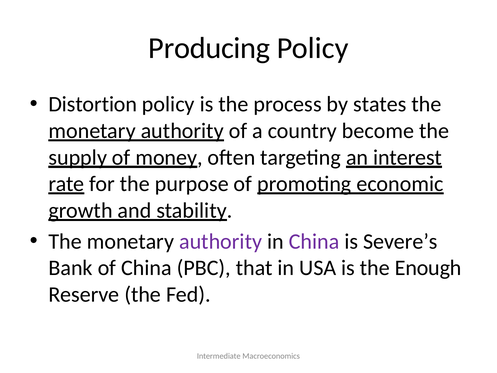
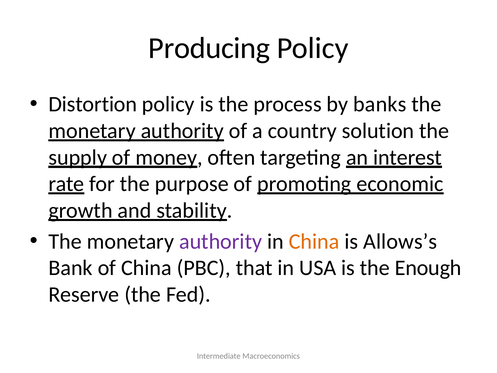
states: states -> banks
become: become -> solution
China at (314, 241) colour: purple -> orange
Severe’s: Severe’s -> Allows’s
